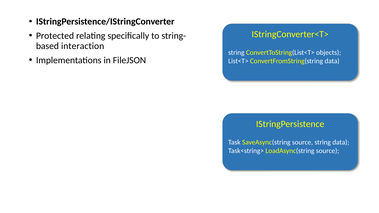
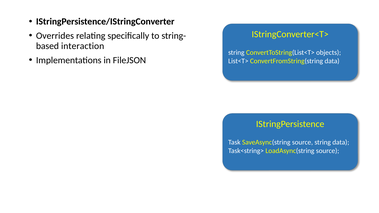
Protected: Protected -> Overrides
